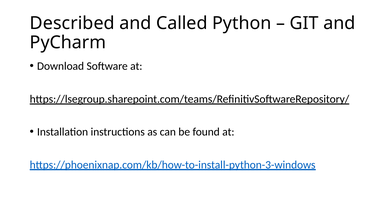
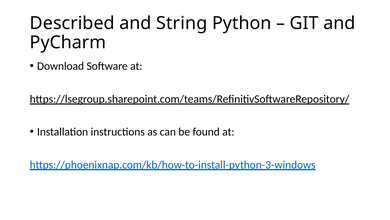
Called: Called -> String
